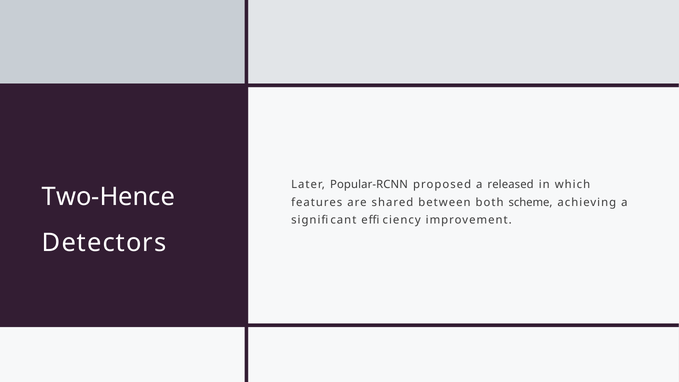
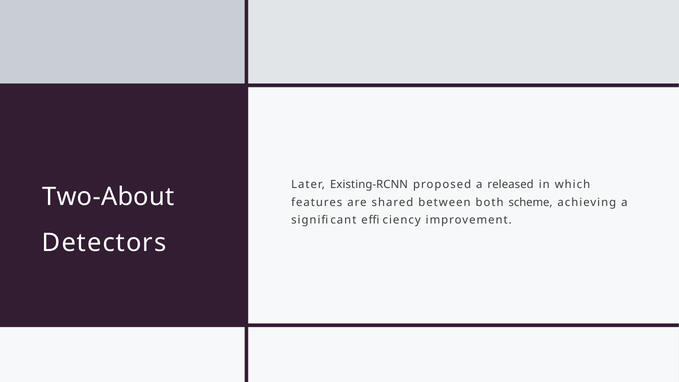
Popular-RCNN: Popular-RCNN -> Existing-RCNN
Two-Hence: Two-Hence -> Two-About
